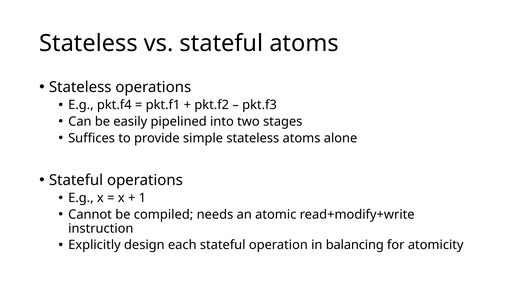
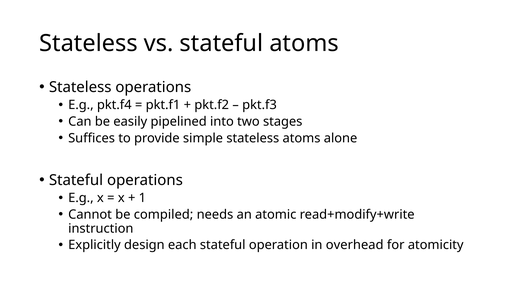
balancing: balancing -> overhead
